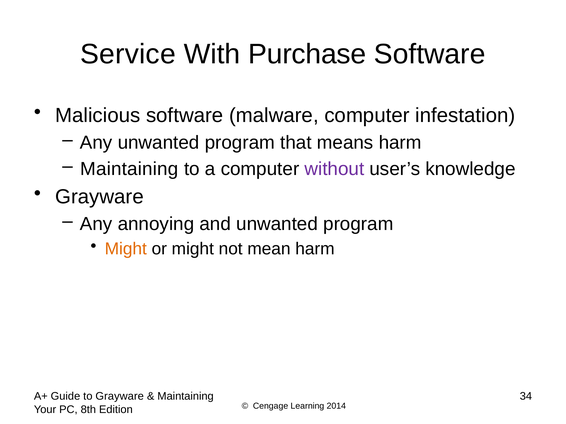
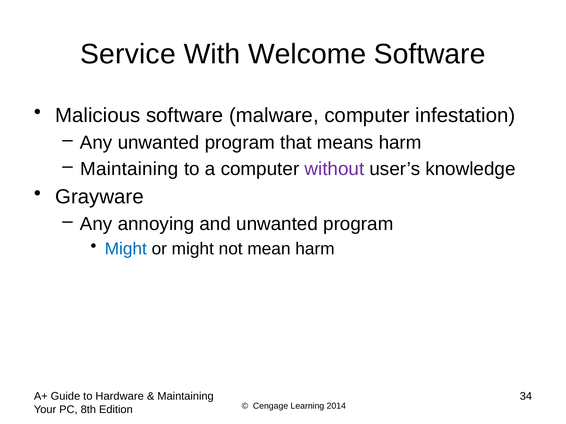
Purchase: Purchase -> Welcome
Might at (126, 249) colour: orange -> blue
to Grayware: Grayware -> Hardware
